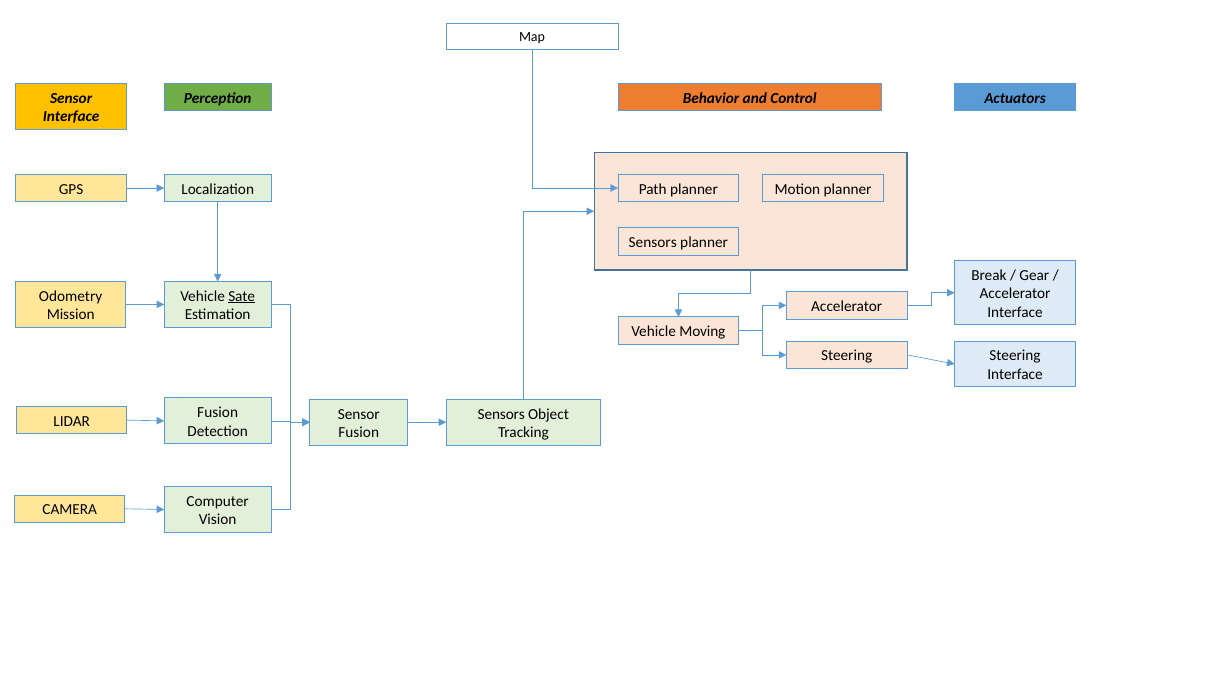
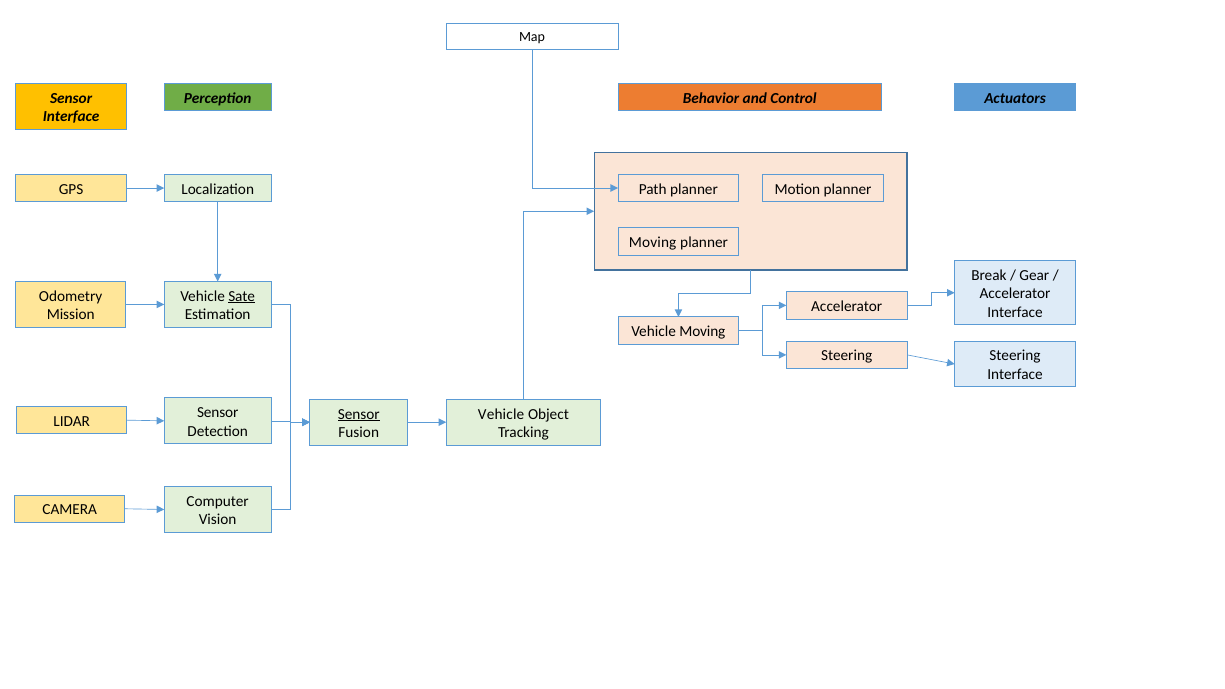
Sensors at (653, 243): Sensors -> Moving
Fusion at (218, 413): Fusion -> Sensor
Sensor at (359, 414) underline: none -> present
Sensors at (501, 414): Sensors -> Vehicle
